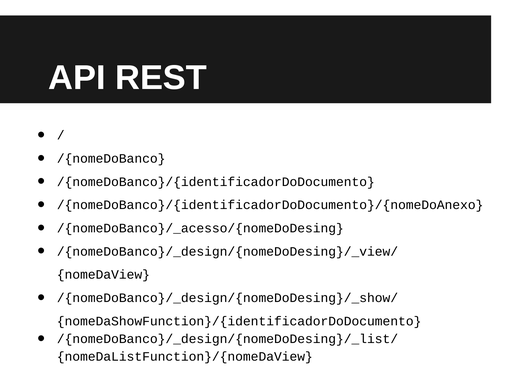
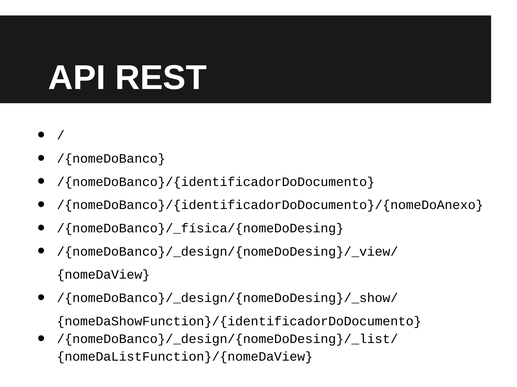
/{nomeDoBanco}/_acesso/{nomeDoDesing: /{nomeDoBanco}/_acesso/{nomeDoDesing -> /{nomeDoBanco}/_física/{nomeDoDesing
